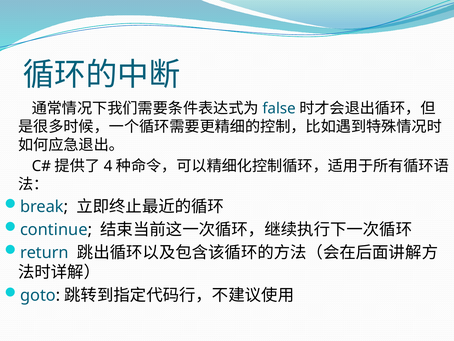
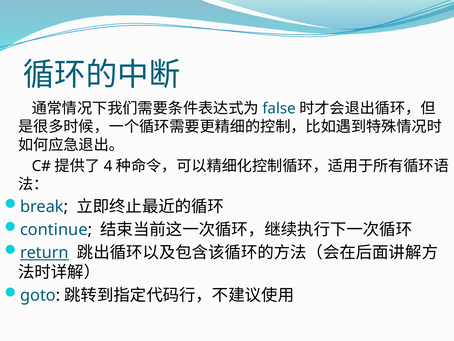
return underline: none -> present
